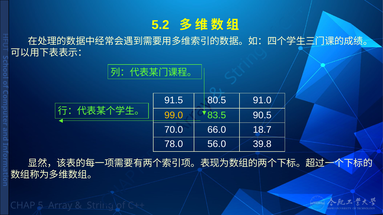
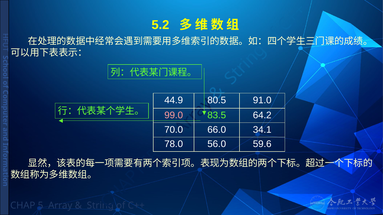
91.5: 91.5 -> 44.9
99.0 colour: yellow -> pink
90.5: 90.5 -> 64.2
18.7: 18.7 -> 34.1
39.8: 39.8 -> 59.6
